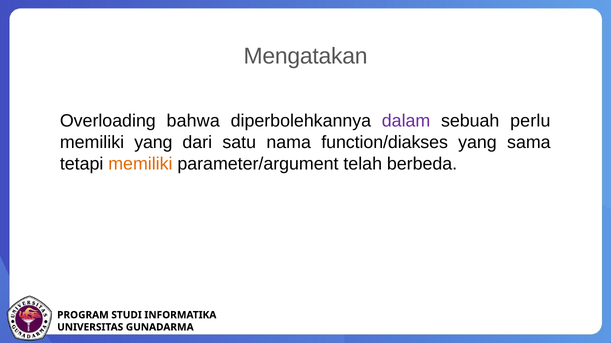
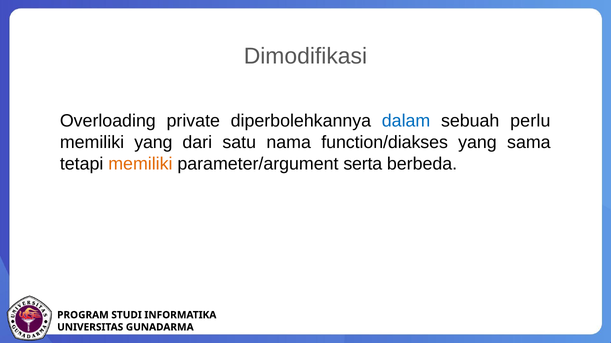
Mengatakan: Mengatakan -> Dimodifikasi
bahwa: bahwa -> private
dalam colour: purple -> blue
telah: telah -> serta
